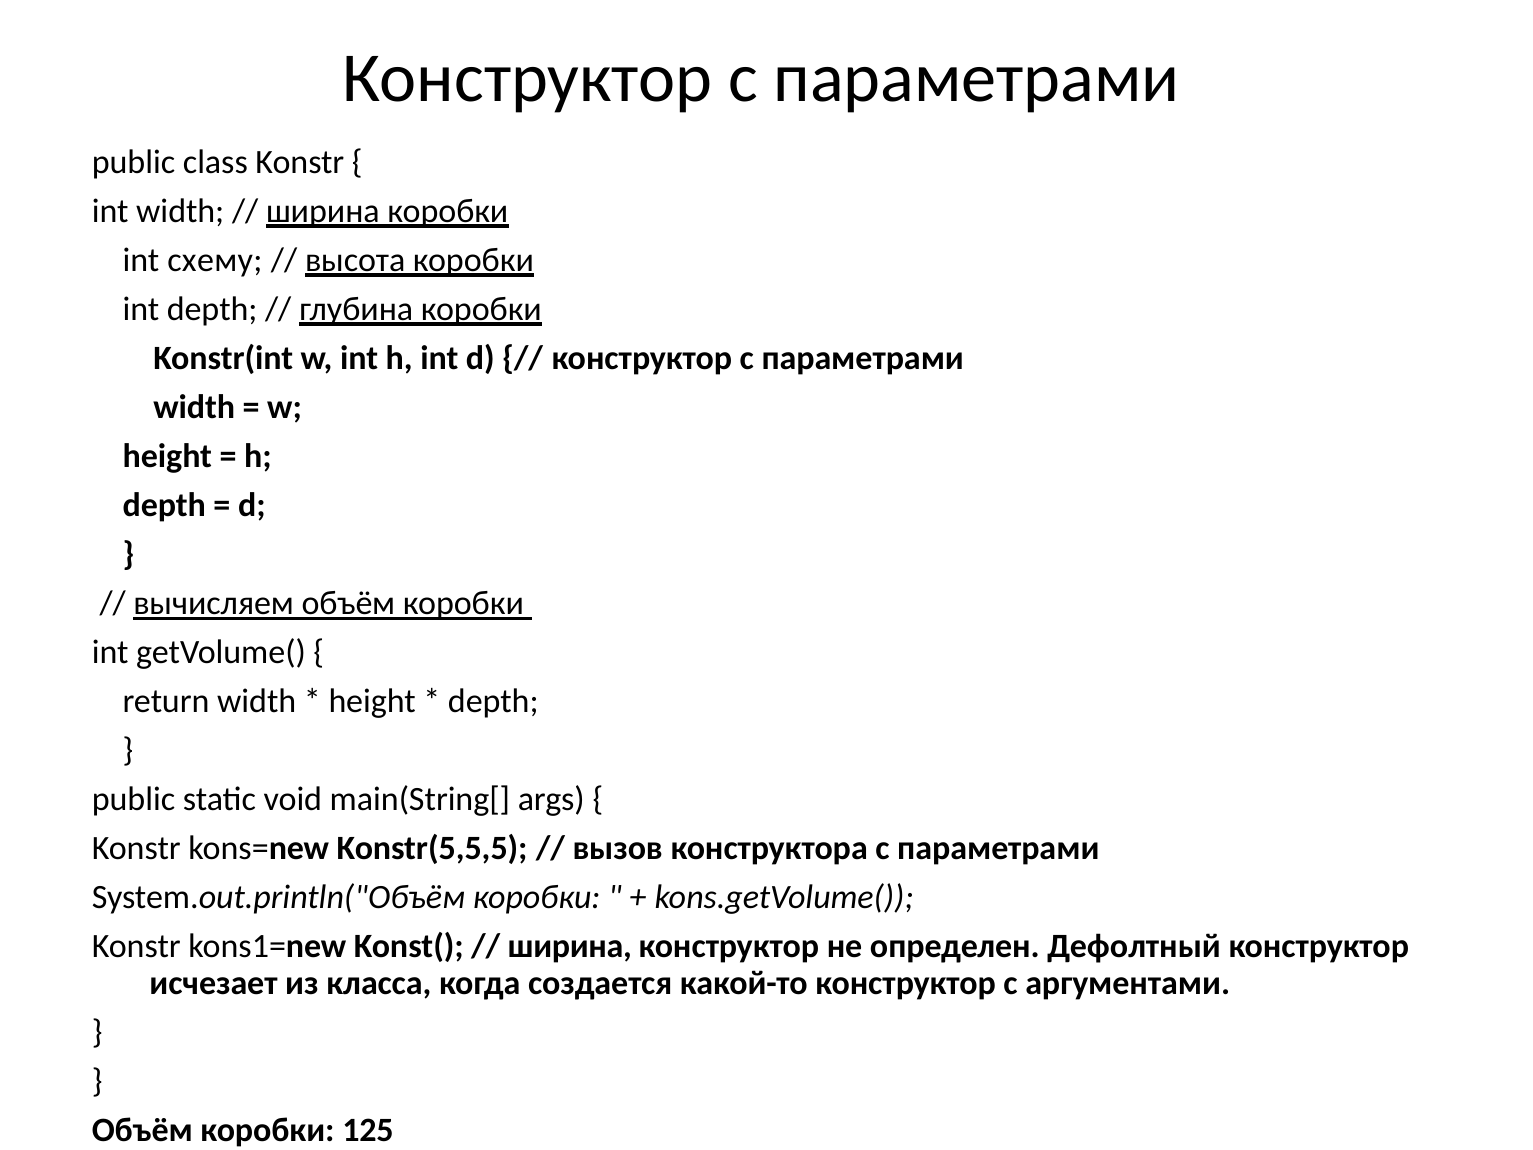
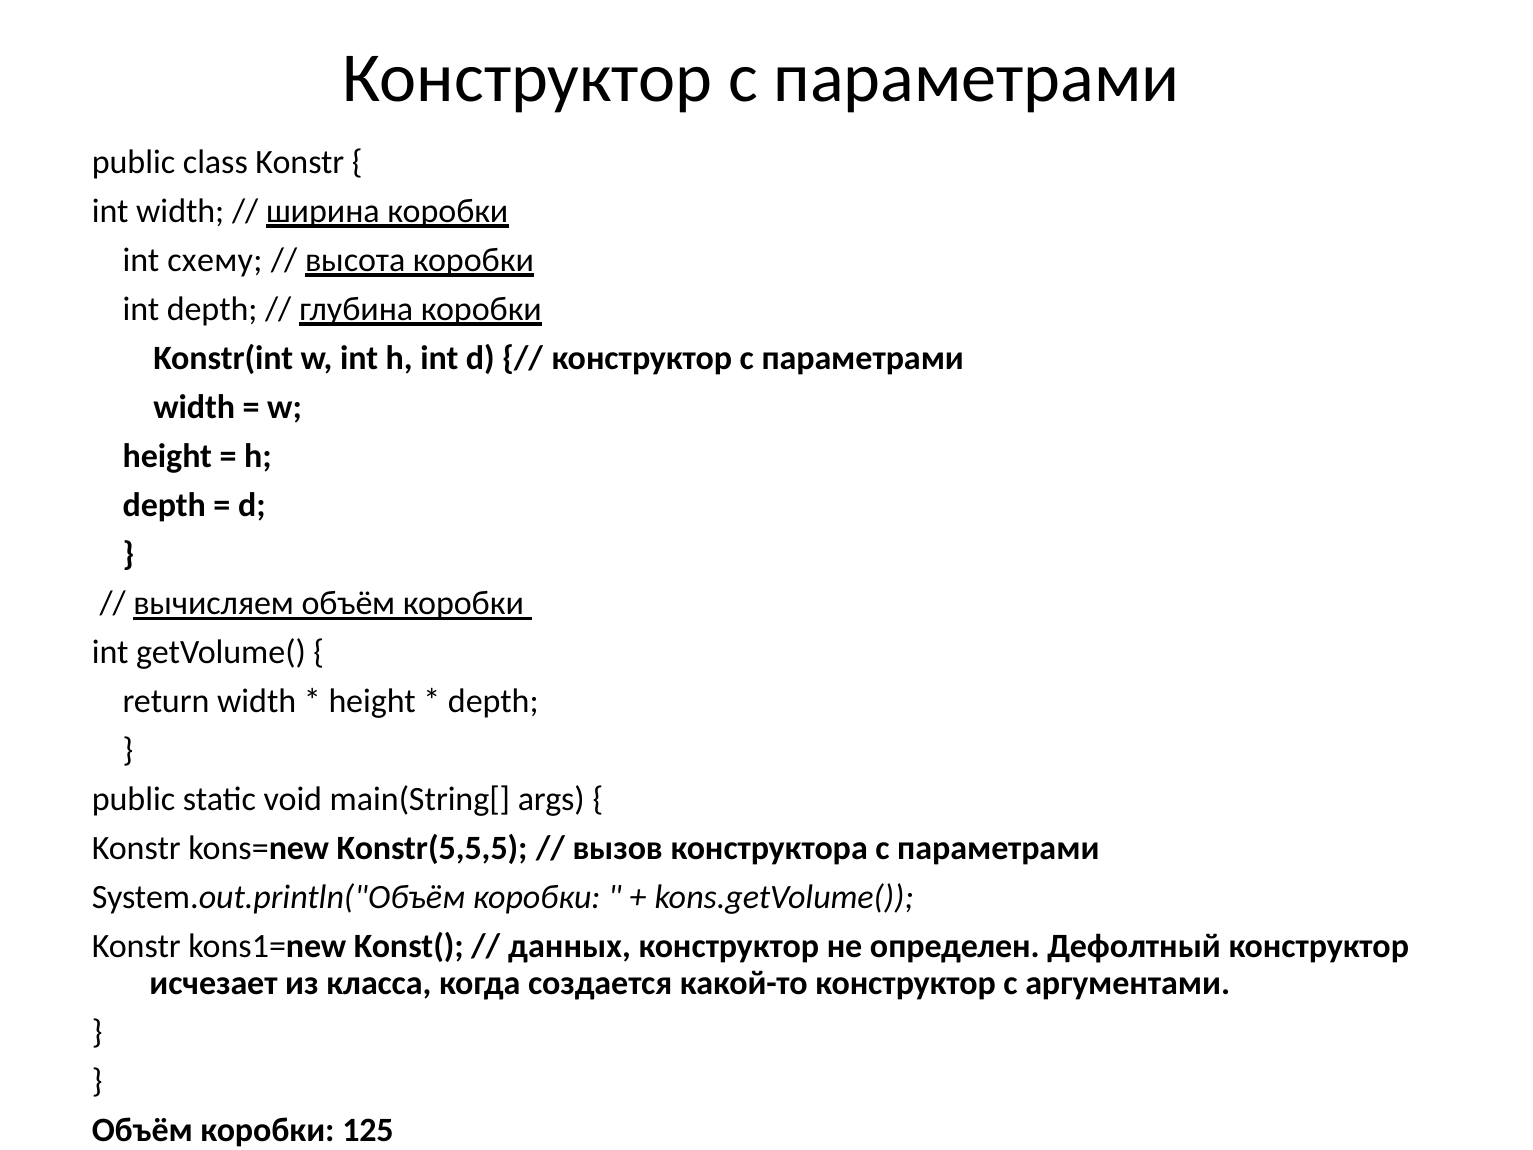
ширина at (570, 946): ширина -> данных
